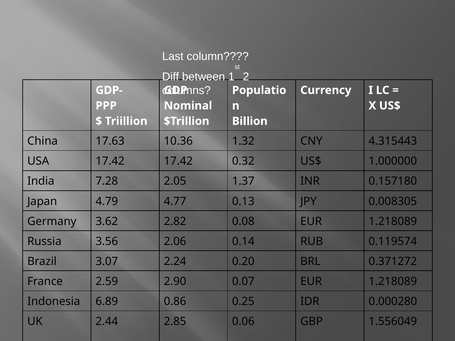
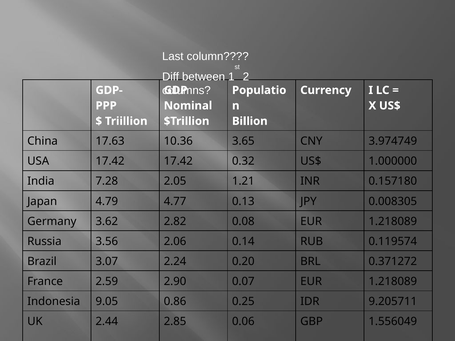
1.32: 1.32 -> 3.65
4.315443: 4.315443 -> 3.974749
1.37: 1.37 -> 1.21
6.89: 6.89 -> 9.05
0.000280: 0.000280 -> 9.205711
